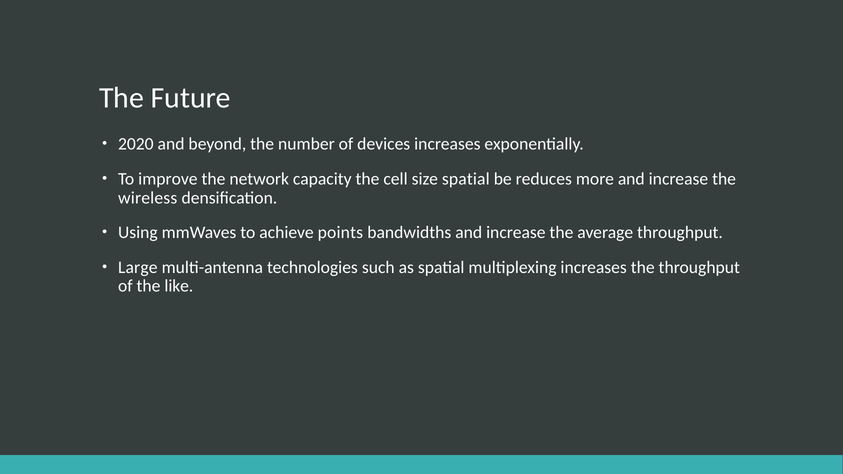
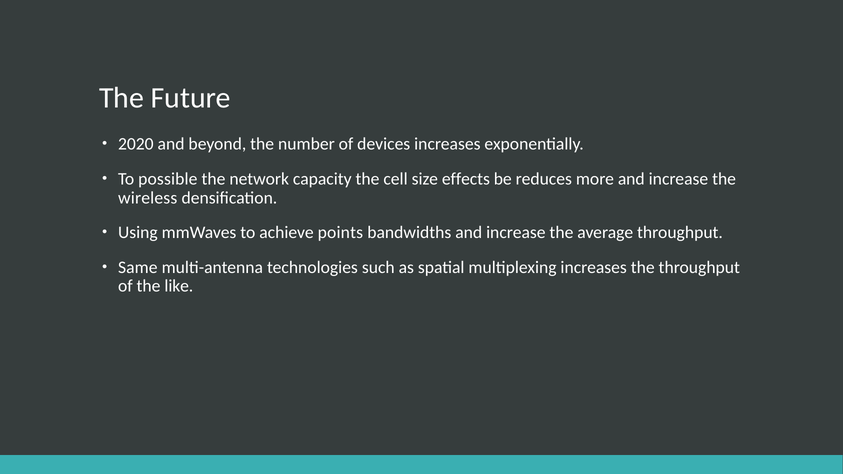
improve: improve -> possible
size spatial: spatial -> effects
Large: Large -> Same
